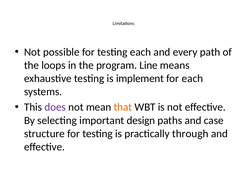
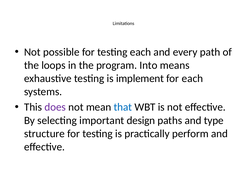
Line: Line -> Into
that colour: orange -> blue
case: case -> type
through: through -> perform
